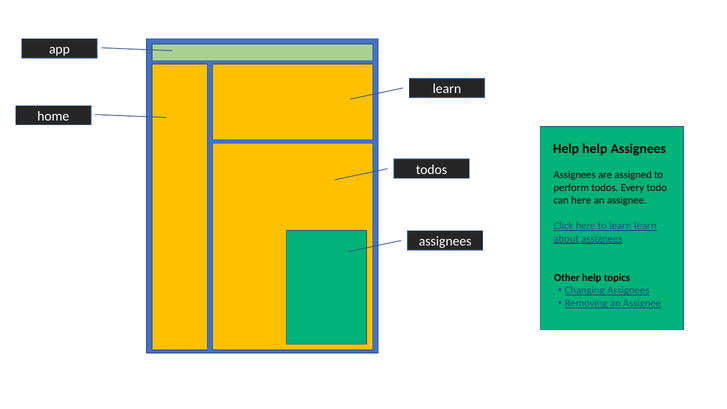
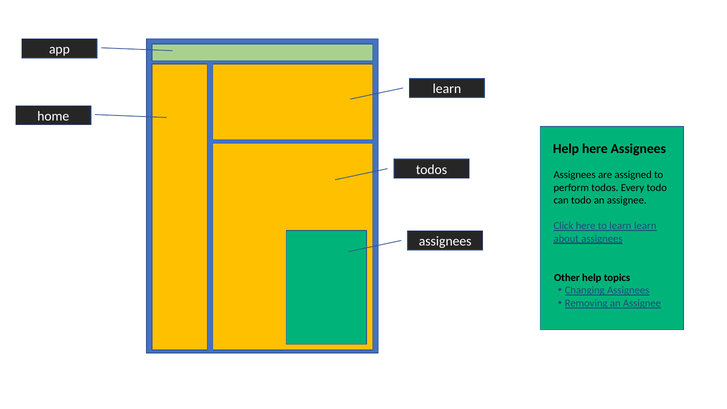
Help help: help -> here
can here: here -> todo
